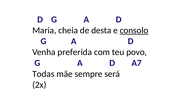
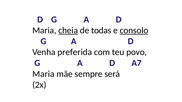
cheia underline: none -> present
desta: desta -> todas
Todas at (43, 74): Todas -> Maria
